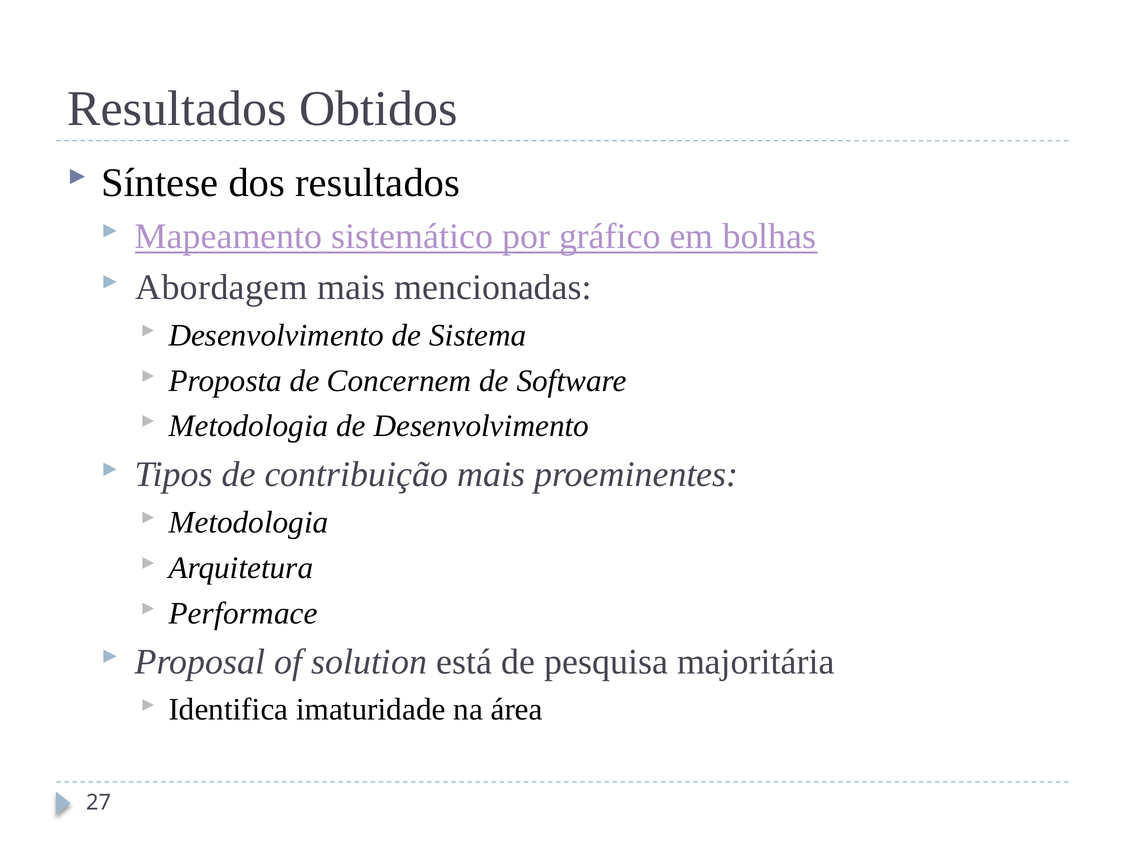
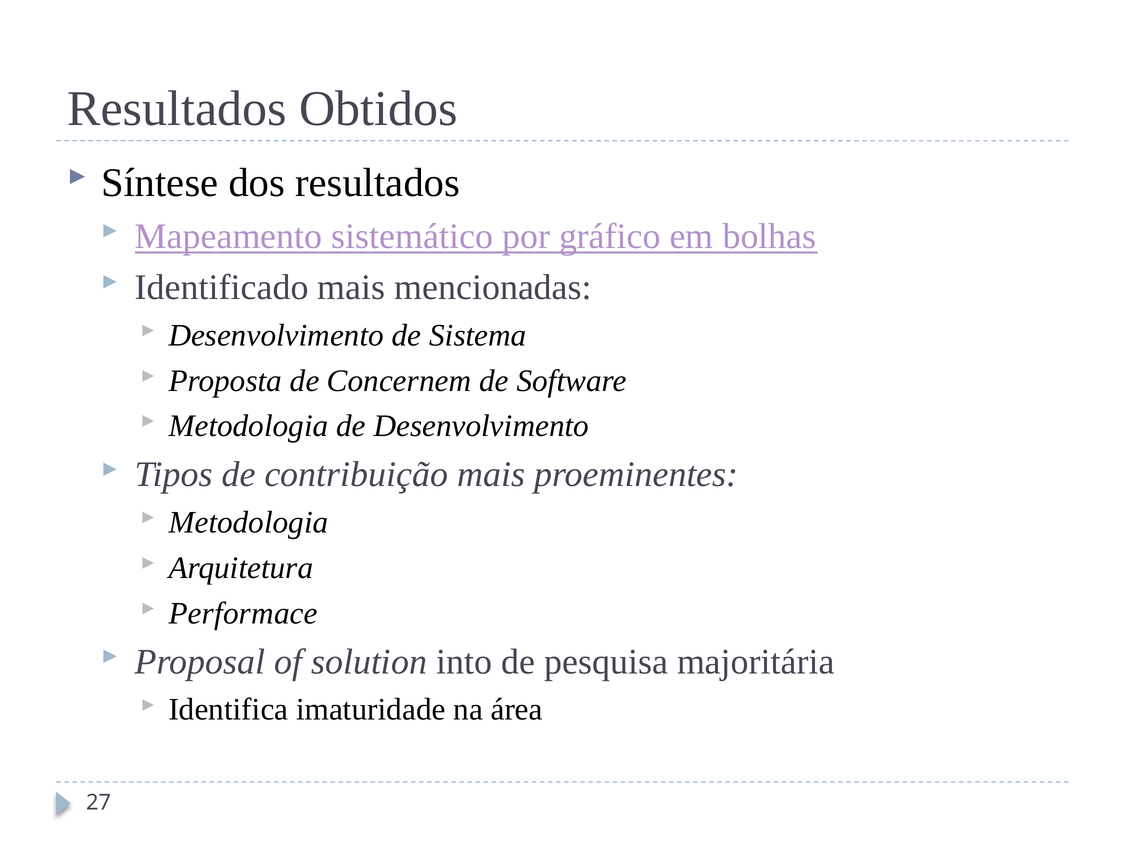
Abordagem: Abordagem -> Identificado
está: está -> into
